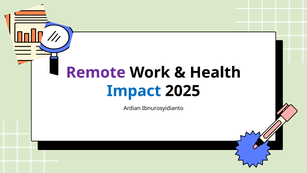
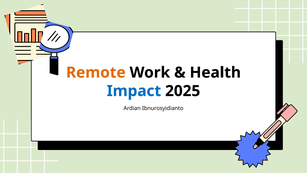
Remote colour: purple -> orange
